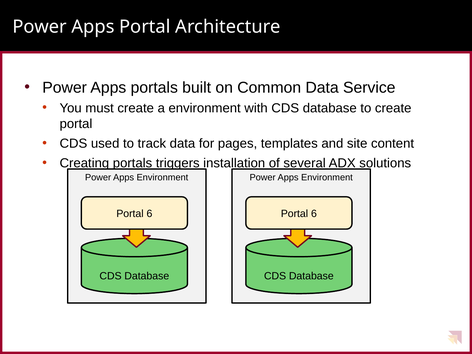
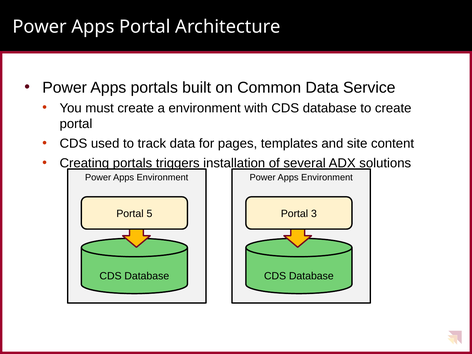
6 at (149, 214): 6 -> 5
6 at (314, 214): 6 -> 3
